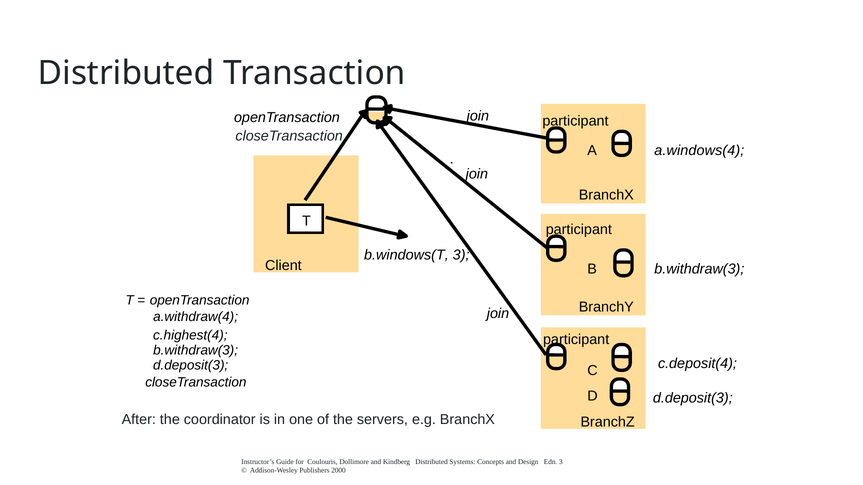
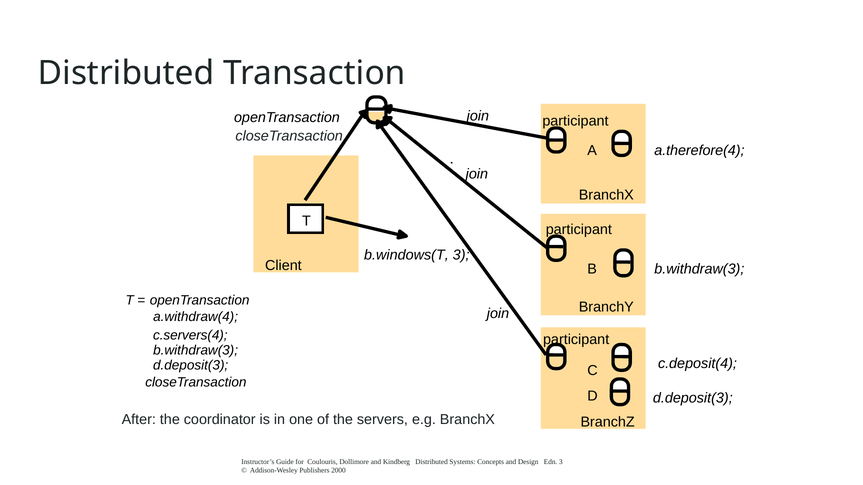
a.windows(4: a.windows(4 -> a.therefore(4
c.highest(4: c.highest(4 -> c.servers(4
